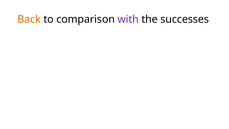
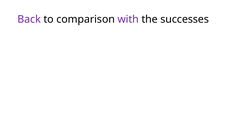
Back colour: orange -> purple
